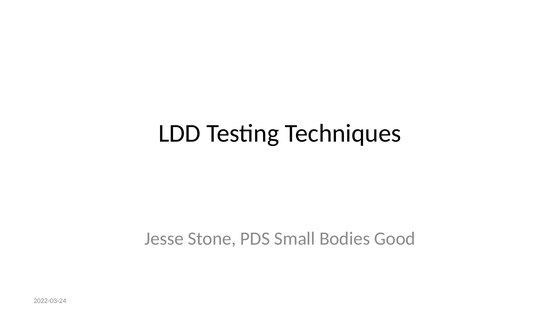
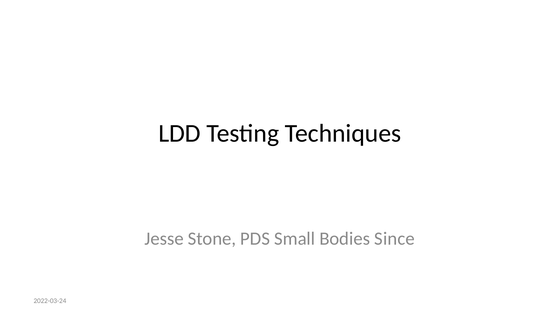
Good: Good -> Since
